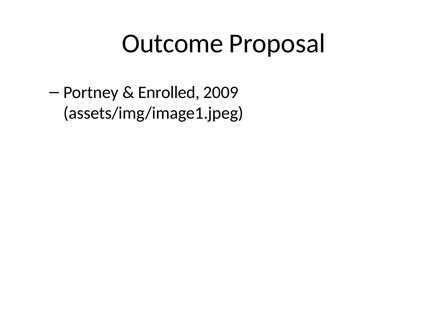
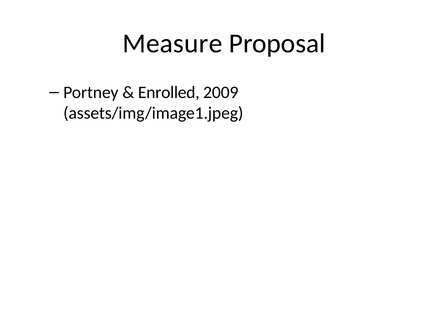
Outcome: Outcome -> Measure
